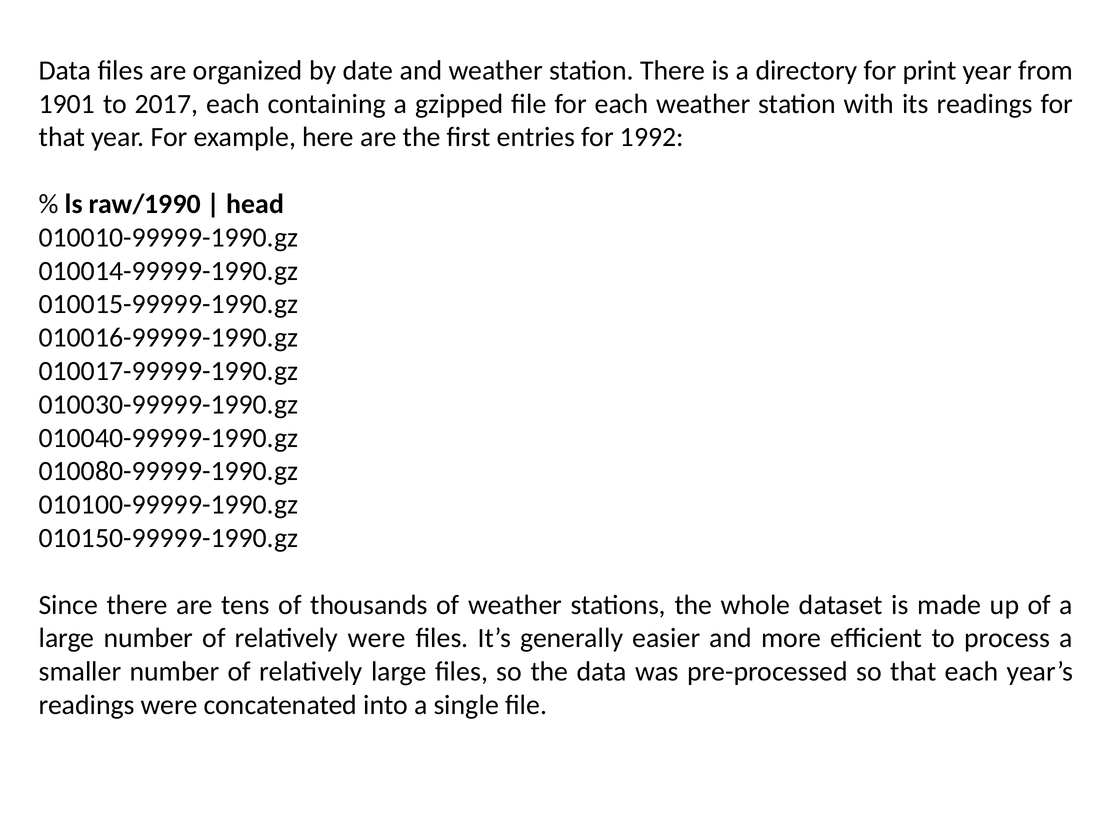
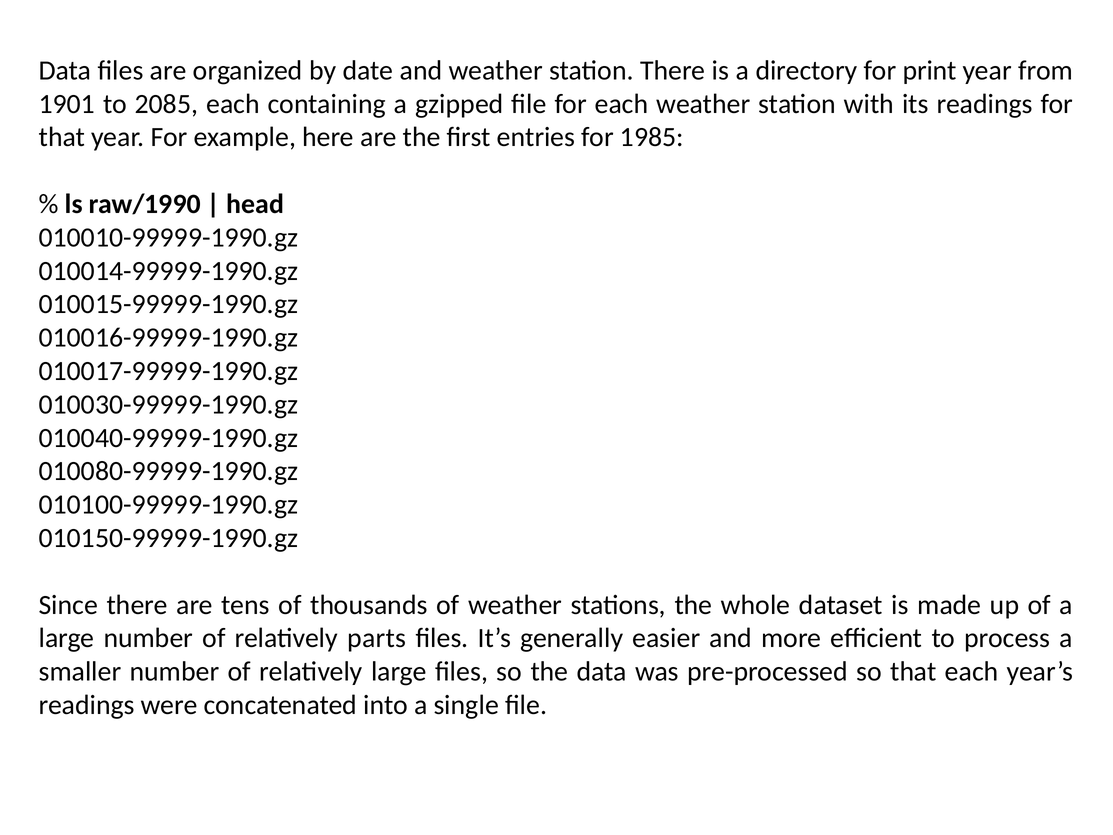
2017: 2017 -> 2085
1992: 1992 -> 1985
relatively were: were -> parts
